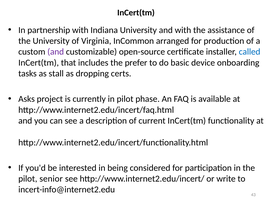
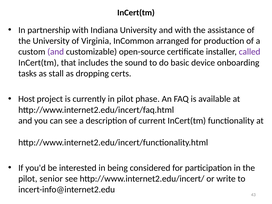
called colour: blue -> purple
prefer: prefer -> sound
Asks: Asks -> Host
